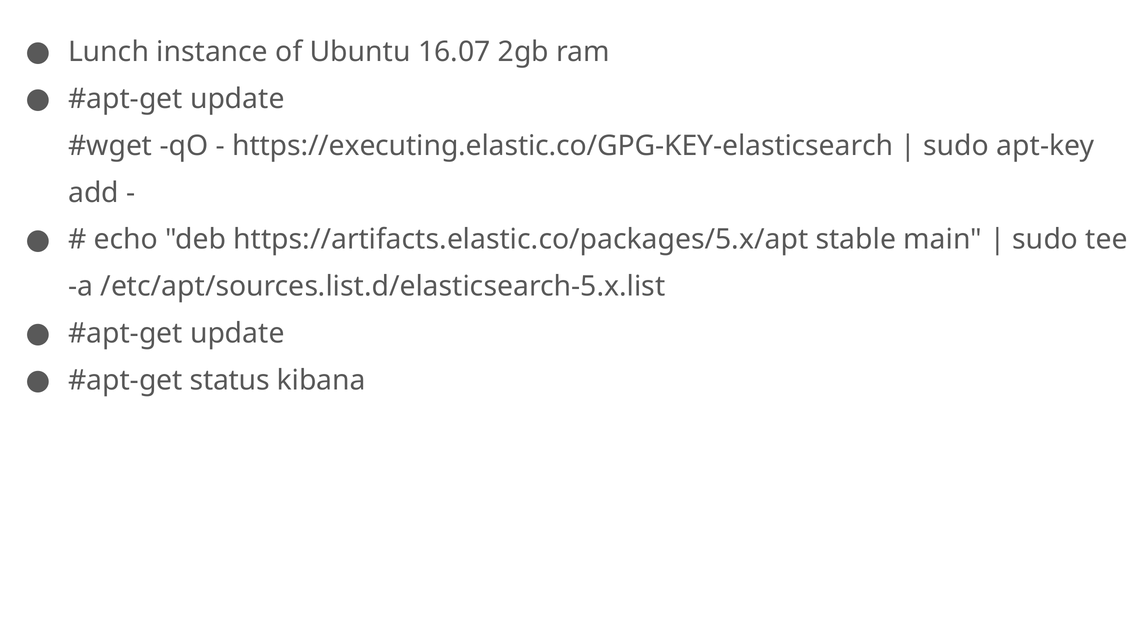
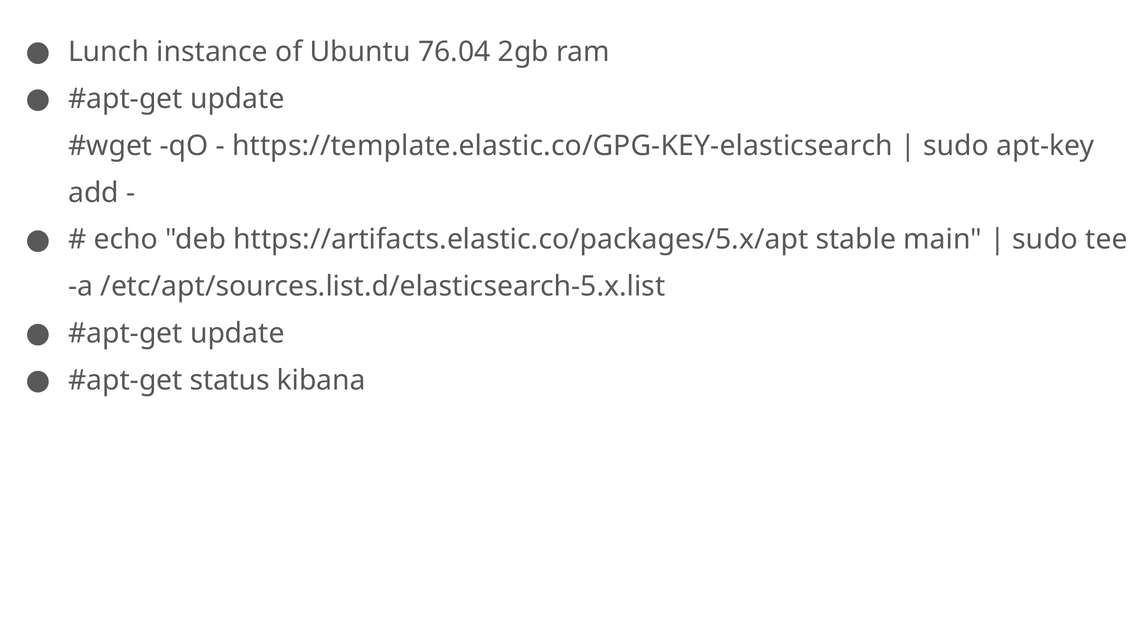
16.07: 16.07 -> 76.04
https://executing.elastic.co/GPG-KEY-elasticsearch: https://executing.elastic.co/GPG-KEY-elasticsearch -> https://template.elastic.co/GPG-KEY-elasticsearch
